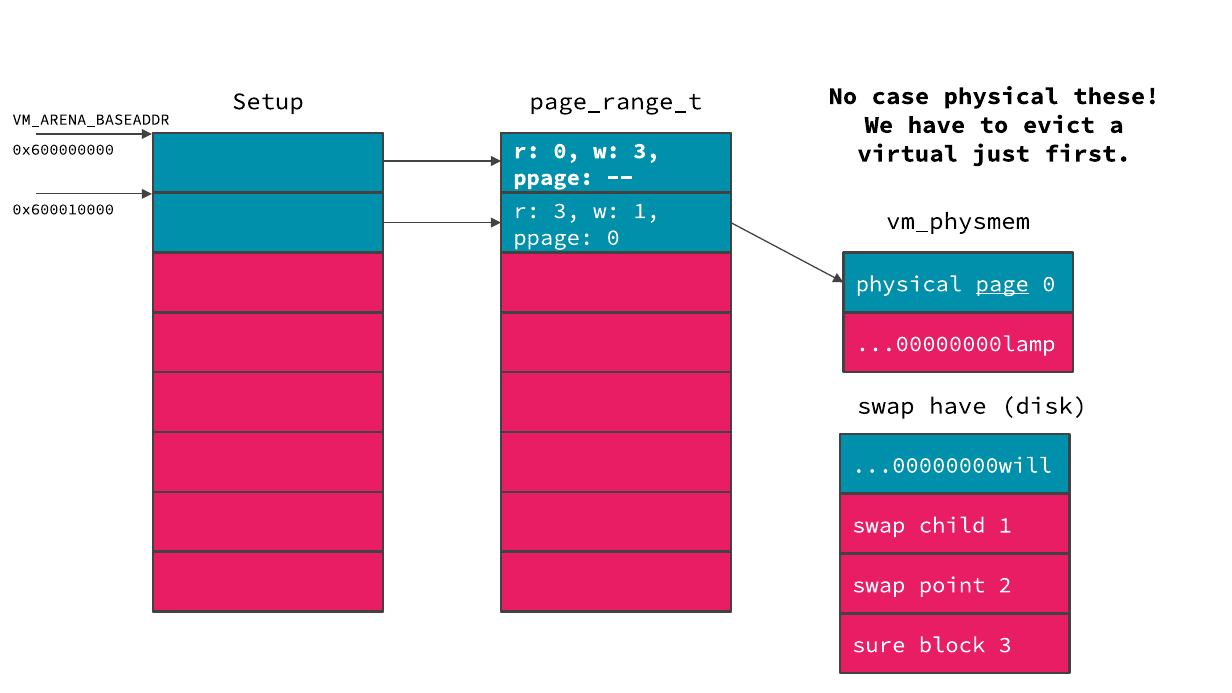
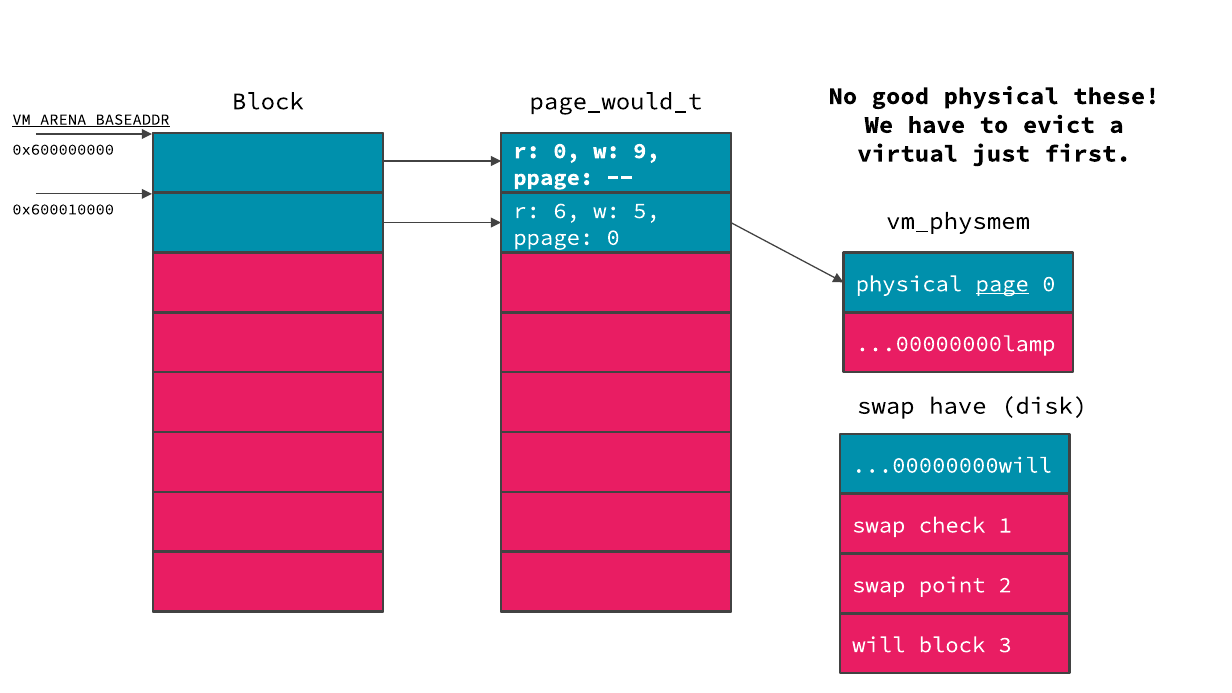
case: case -> good
Setup at (268, 101): Setup -> Block
page_range_t: page_range_t -> page_would_t
VM_ARENA_BASEADDR underline: none -> present
w 3: 3 -> 9
r 3: 3 -> 6
w 1: 1 -> 5
child: child -> check
sure: sure -> will
